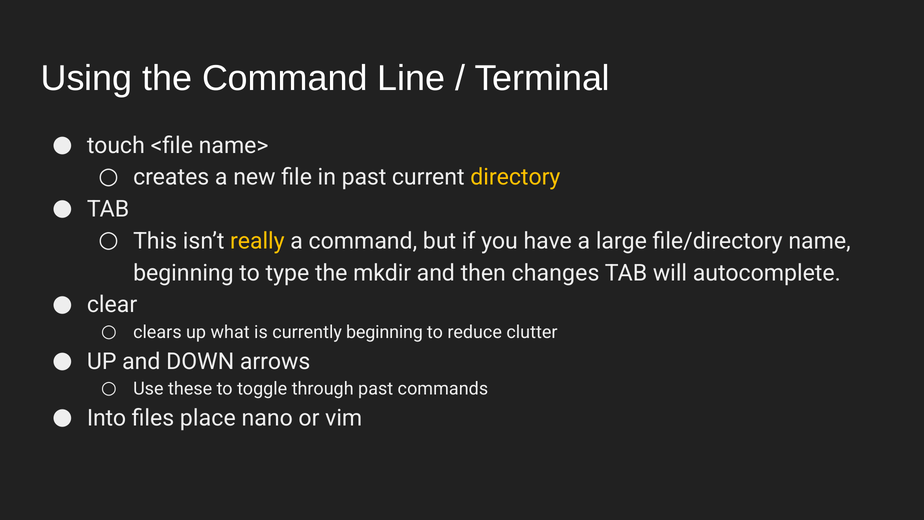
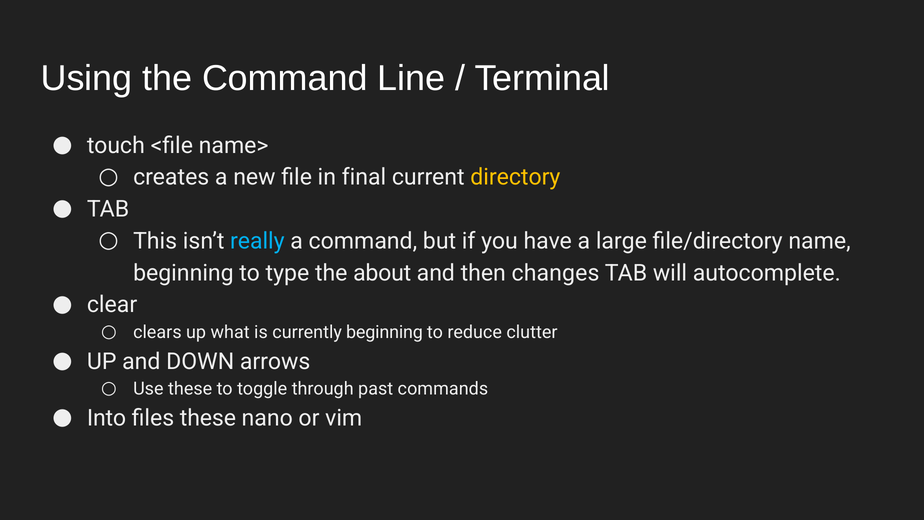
in past: past -> final
really colour: yellow -> light blue
mkdir: mkdir -> about
files place: place -> these
